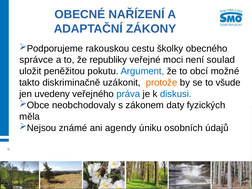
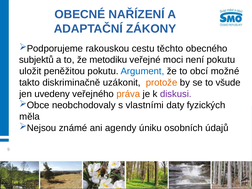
školky: školky -> těchto
správce: správce -> subjektů
republiky: republiky -> metodiku
není soulad: soulad -> pokutu
práva colour: blue -> orange
diskusi colour: blue -> purple
zákonem: zákonem -> vlastními
